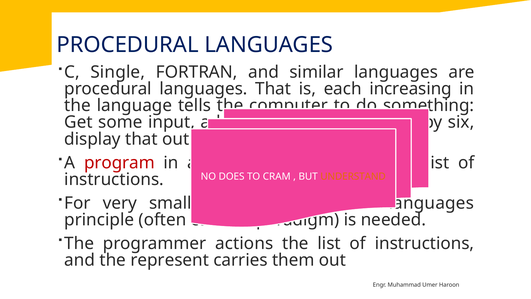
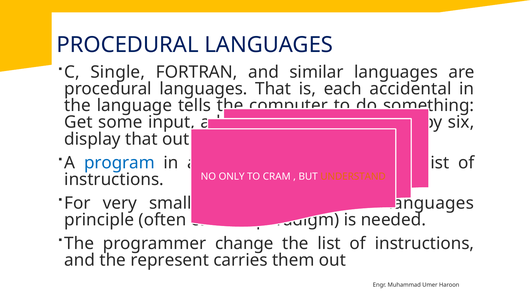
increasing: increasing -> accidental
program colour: red -> blue
DOES: DOES -> ONLY
actions: actions -> change
